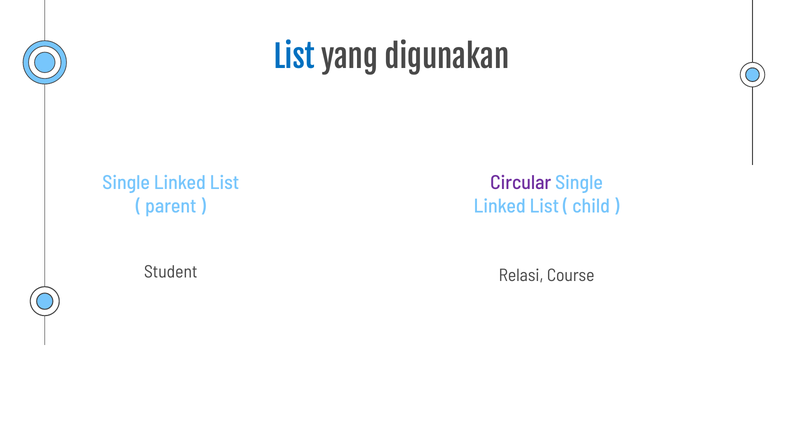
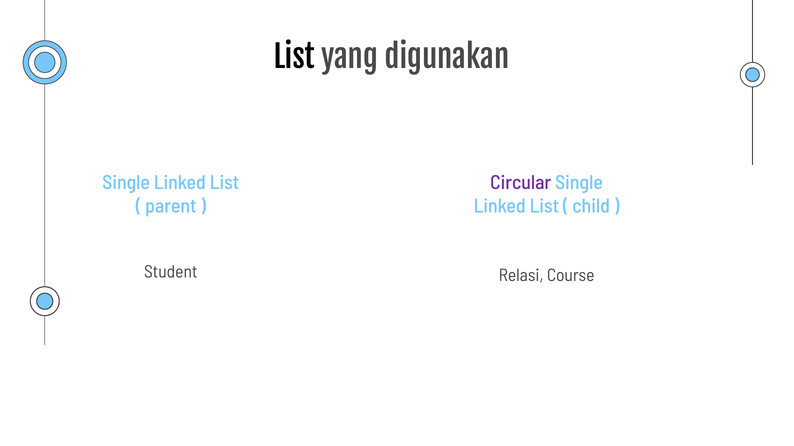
List at (294, 58) colour: blue -> black
